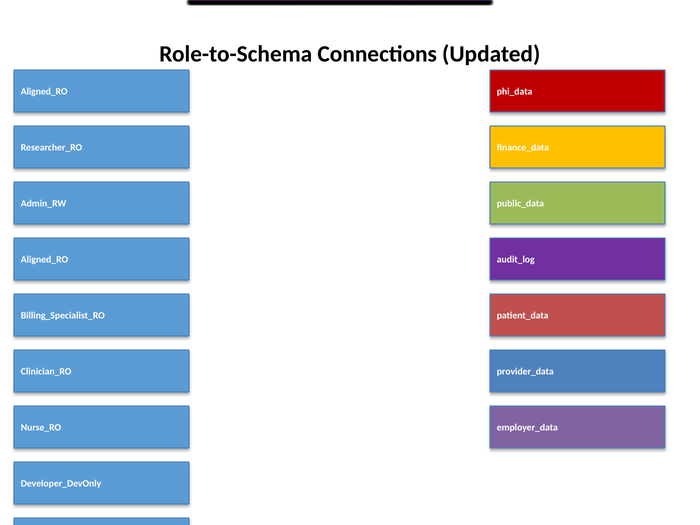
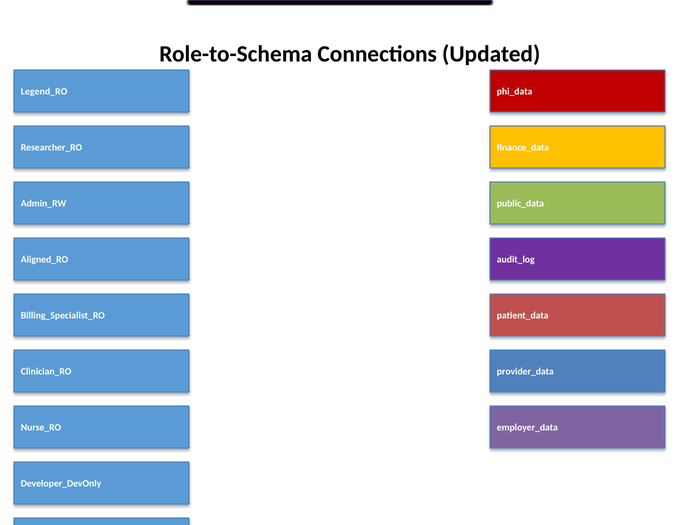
Aligned_RO at (44, 92): Aligned_RO -> Legend_RO
